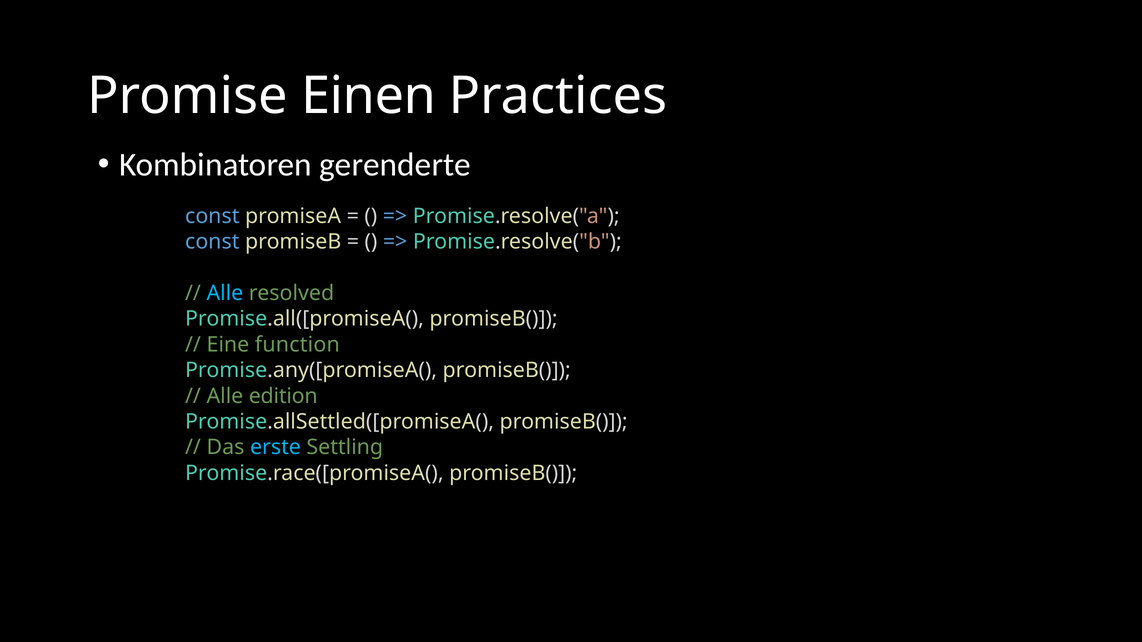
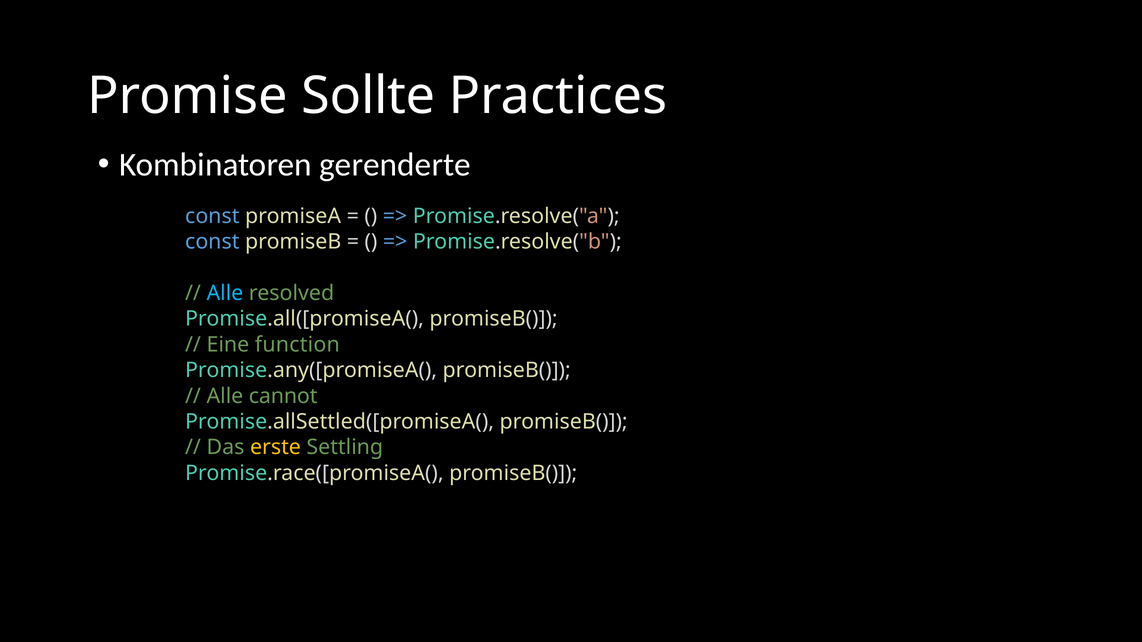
Einen: Einen -> Sollte
edition: edition -> cannot
erste colour: light blue -> yellow
